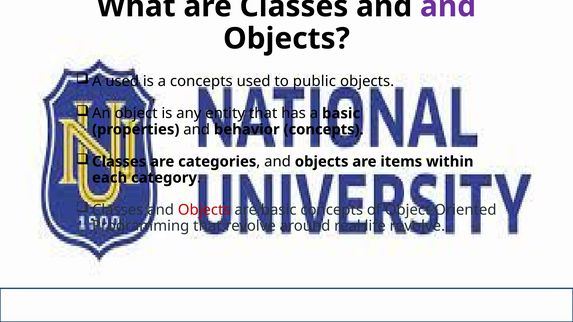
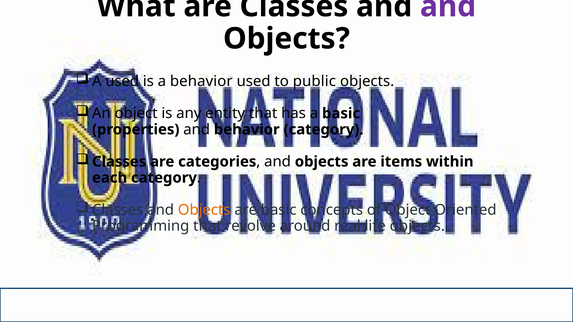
a concepts: concepts -> behavior
behavior concepts: concepts -> category
Objects at (204, 210) colour: red -> orange
life revolve: revolve -> objects
